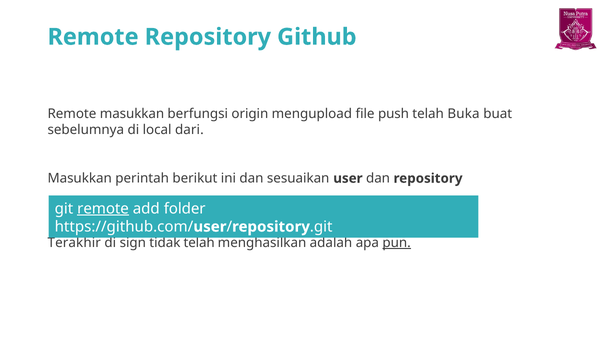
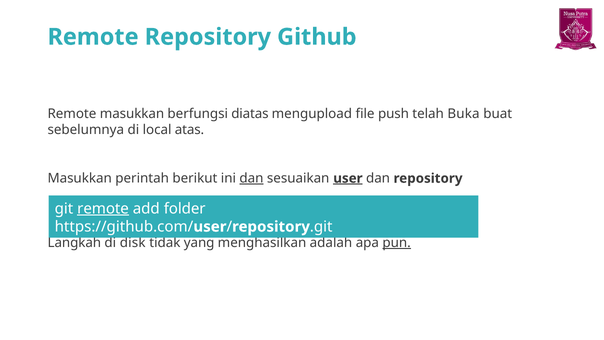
origin: origin -> diatas
dari: dari -> atas
dan at (251, 178) underline: none -> present
user at (348, 178) underline: none -> present
Terakhir: Terakhir -> Langkah
sign: sign -> disk
tidak telah: telah -> yang
